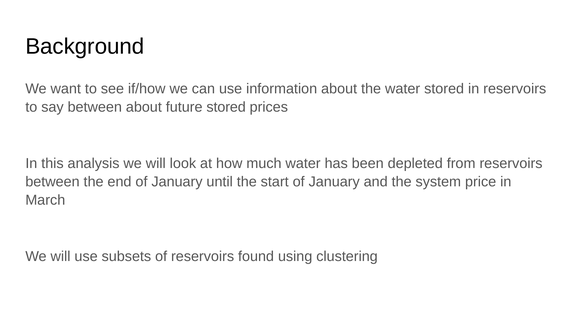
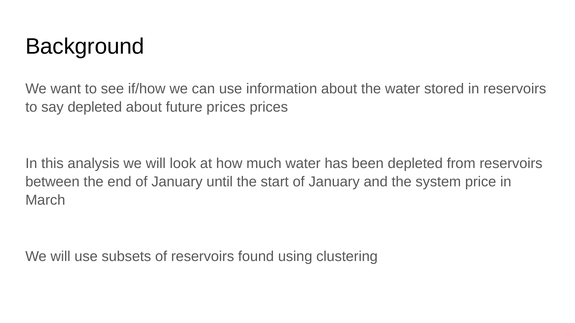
say between: between -> depleted
future stored: stored -> prices
